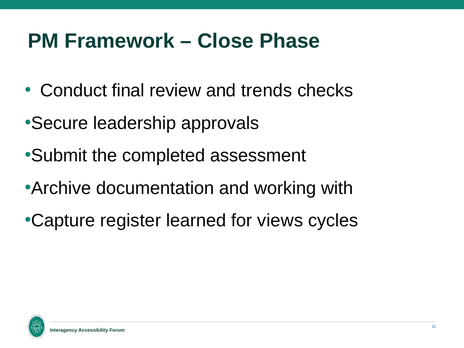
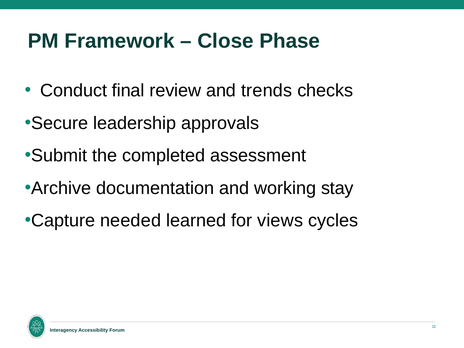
with: with -> stay
register: register -> needed
